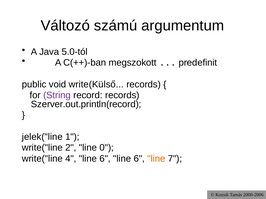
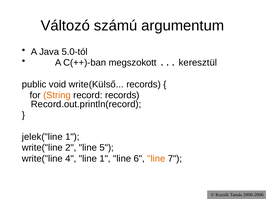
predefinit: predefinit -> keresztül
String colour: purple -> orange
Szerver.out.println(record: Szerver.out.println(record -> Record.out.println(record
0: 0 -> 5
4 line 6: 6 -> 1
